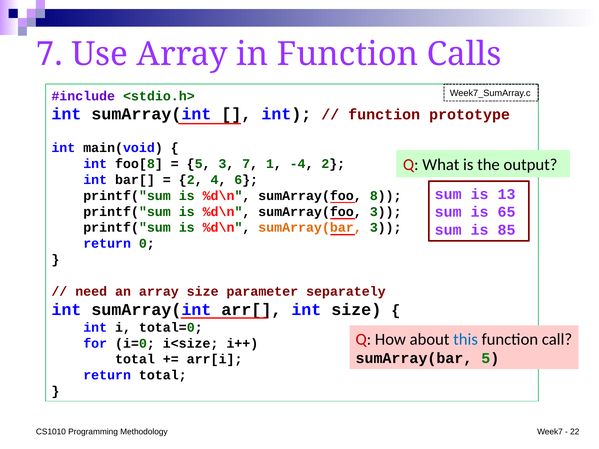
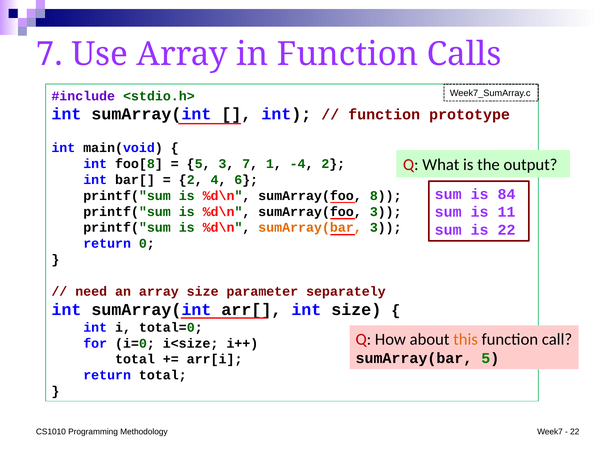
13: 13 -> 84
65: 65 -> 11
is 85: 85 -> 22
this colour: blue -> orange
